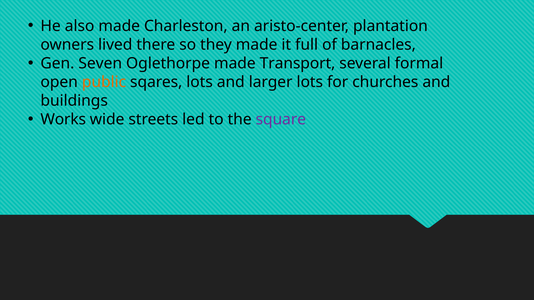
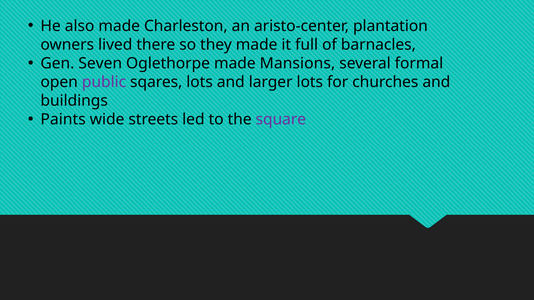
Transport: Transport -> Mansions
public colour: orange -> purple
Works: Works -> Paints
